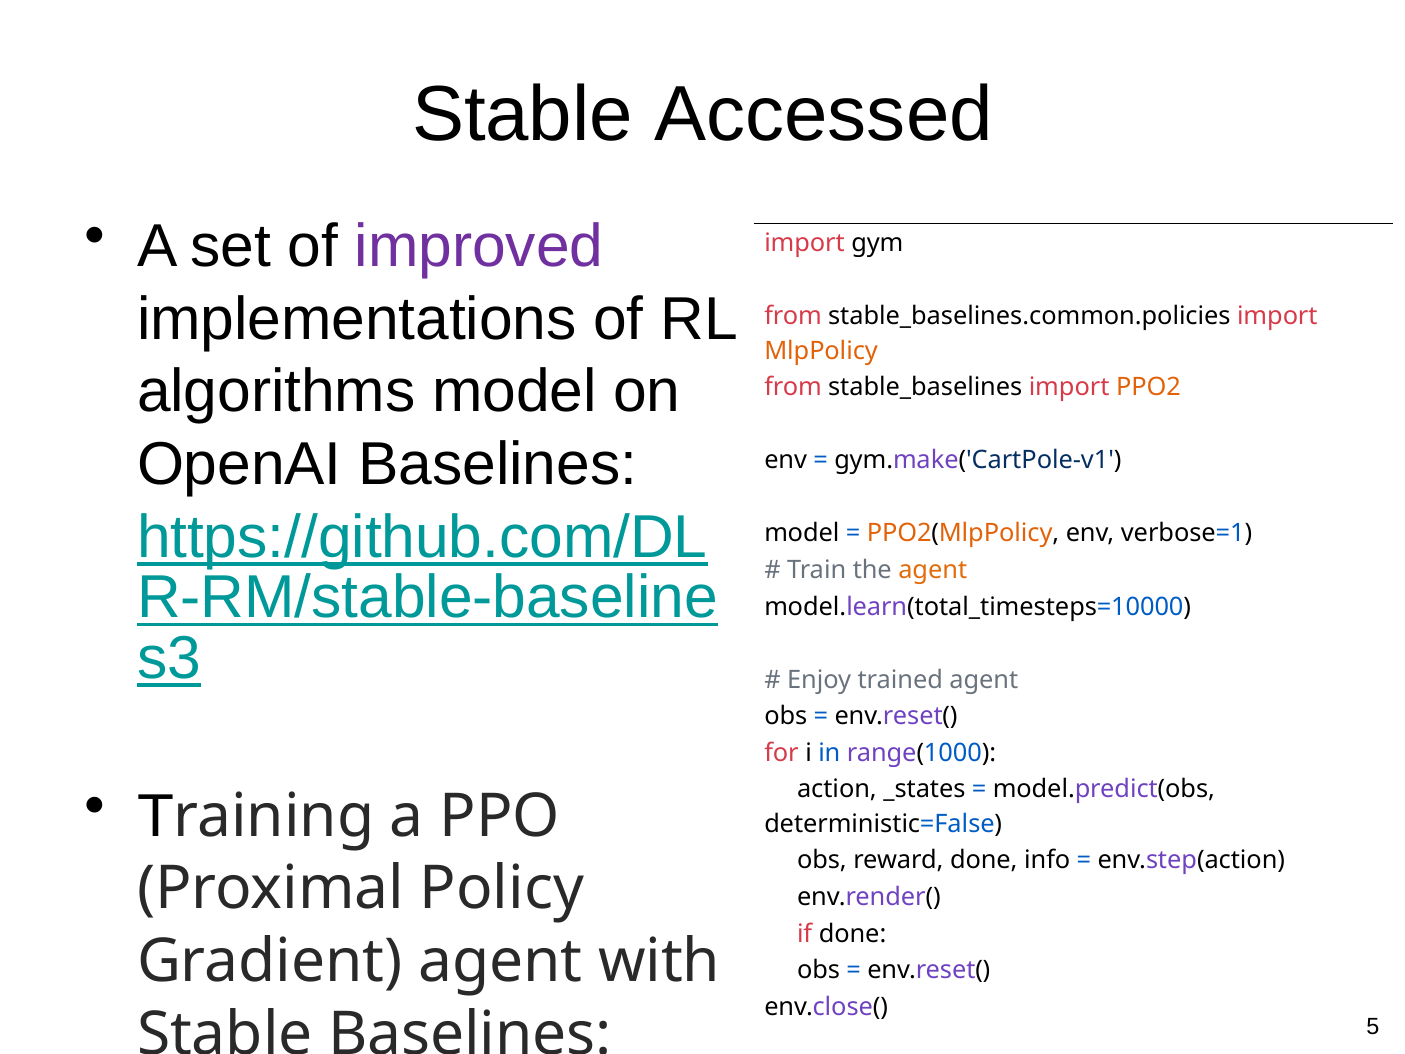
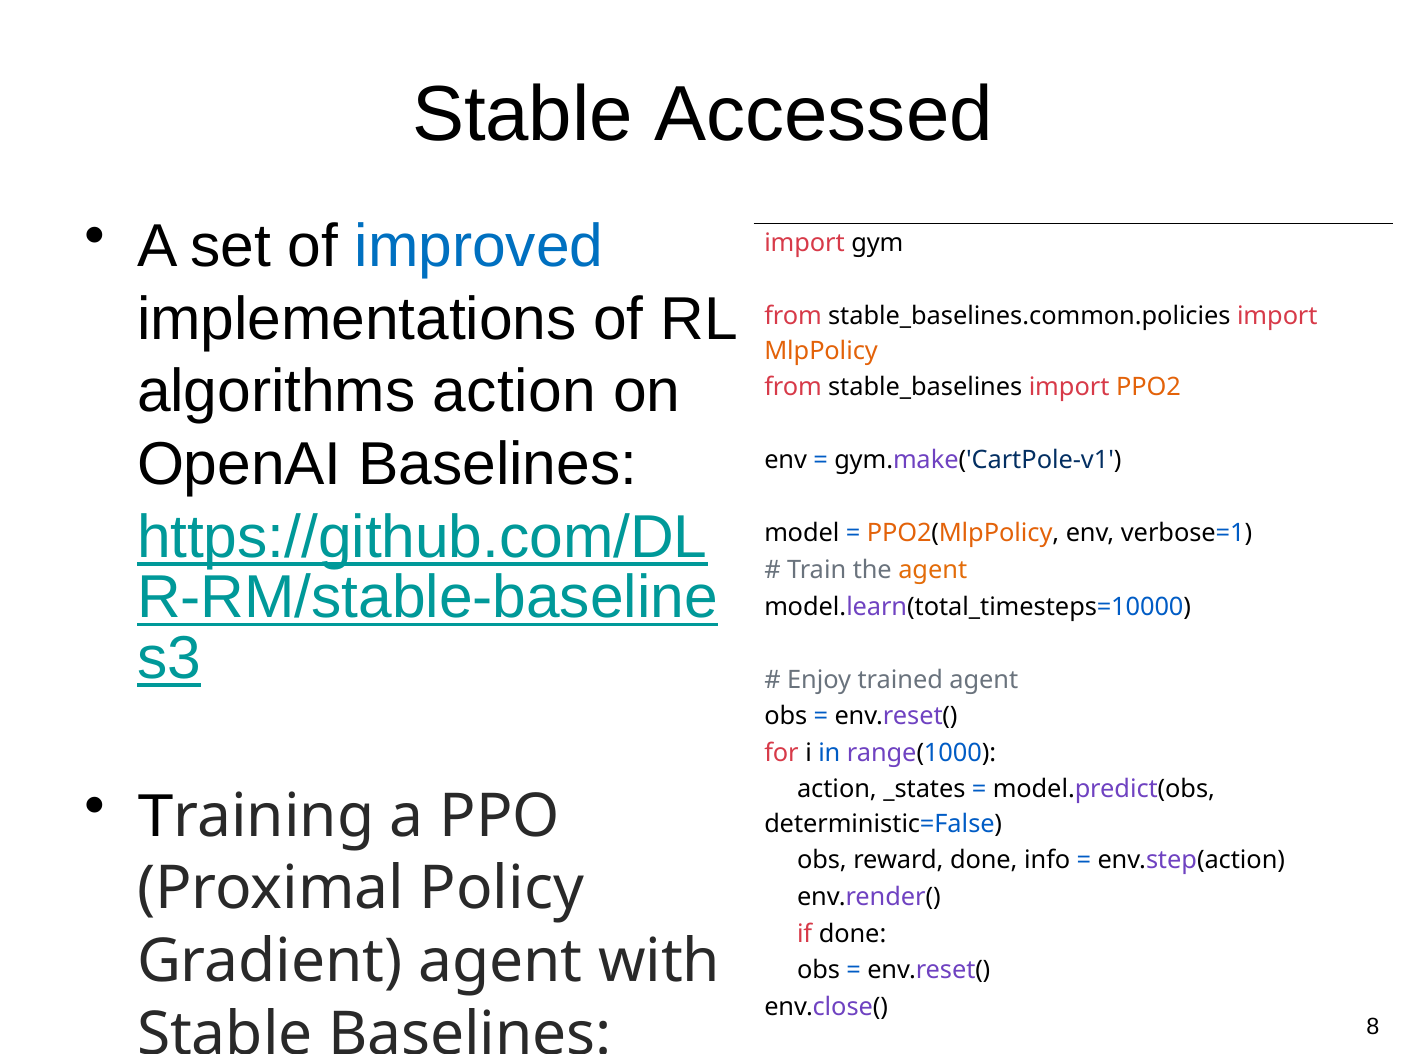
improved colour: purple -> blue
algorithms model: model -> action
5: 5 -> 8
